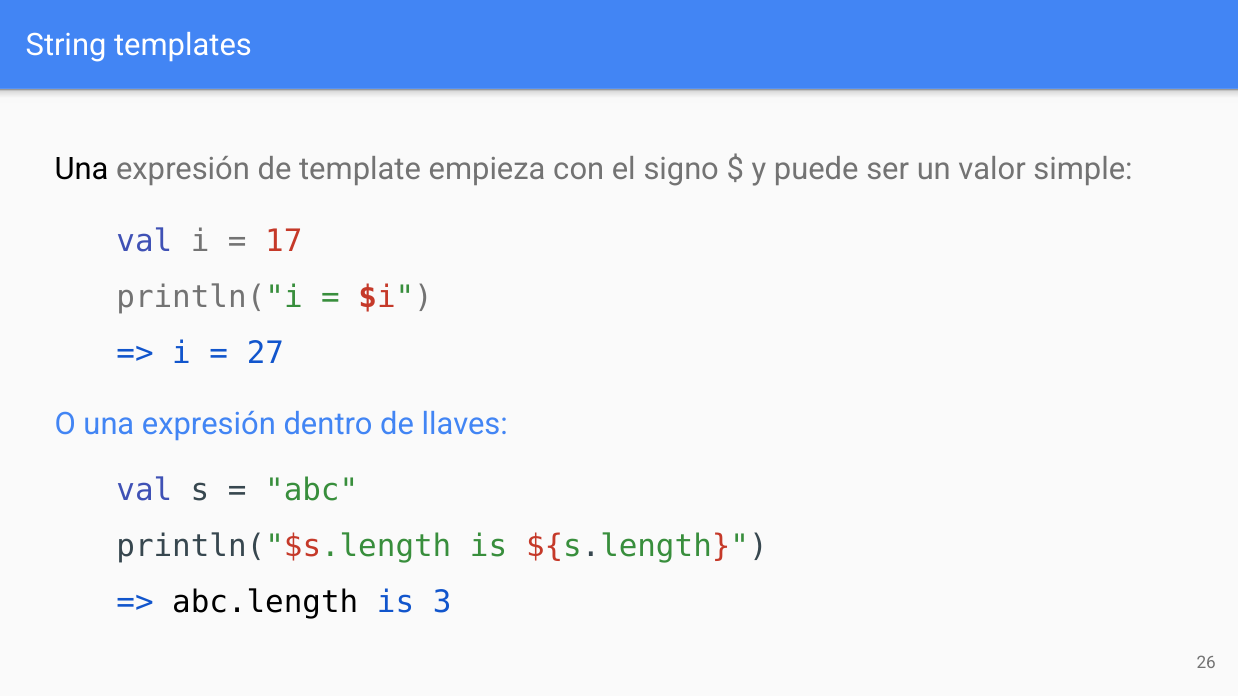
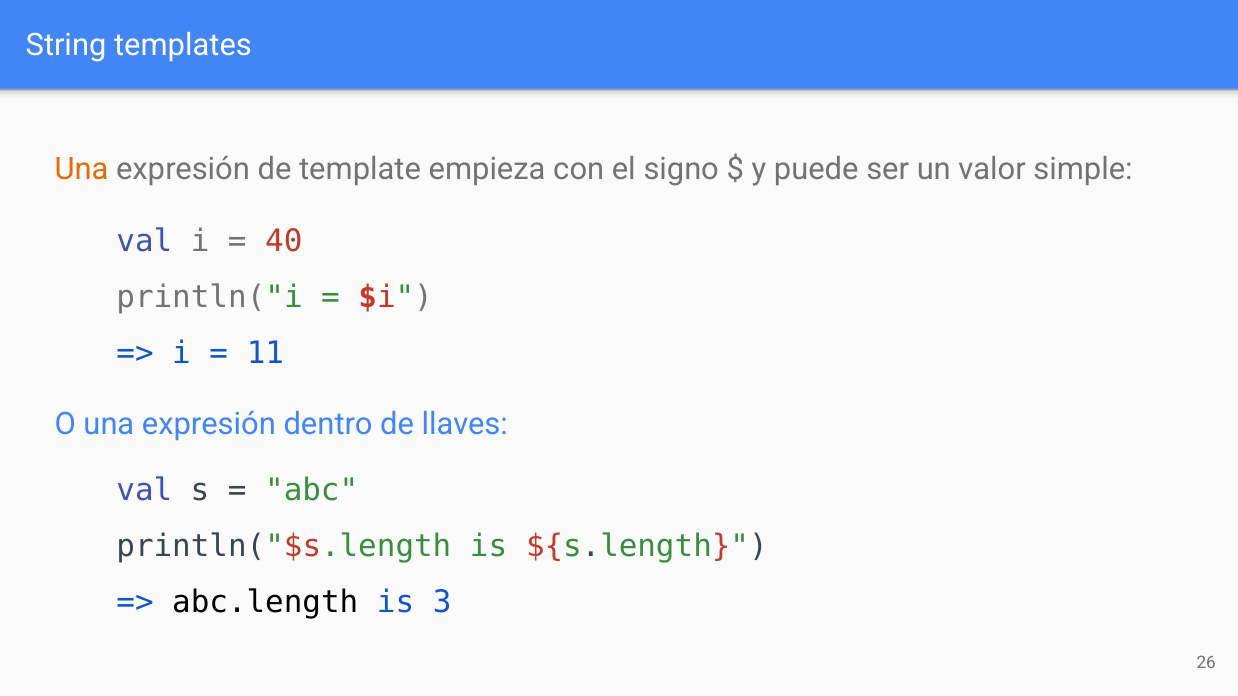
Una at (82, 169) colour: black -> orange
17: 17 -> 40
27: 27 -> 11
